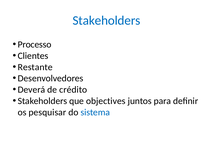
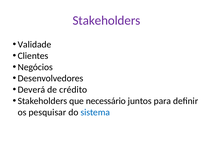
Stakeholders at (106, 21) colour: blue -> purple
Processo: Processo -> Validade
Restante: Restante -> Negócios
objectives: objectives -> necessário
